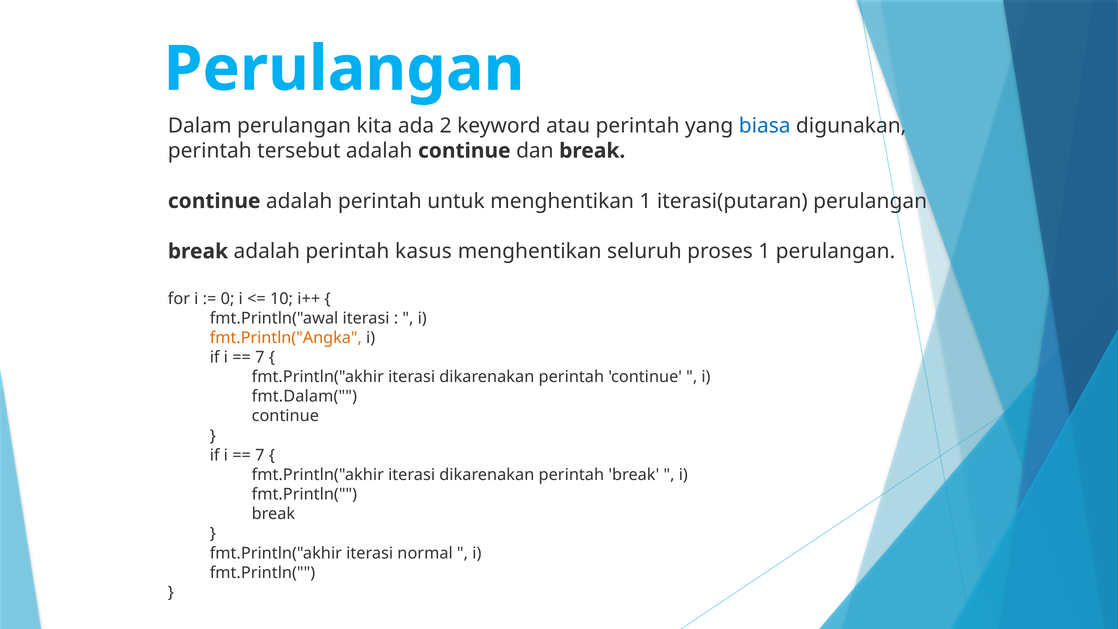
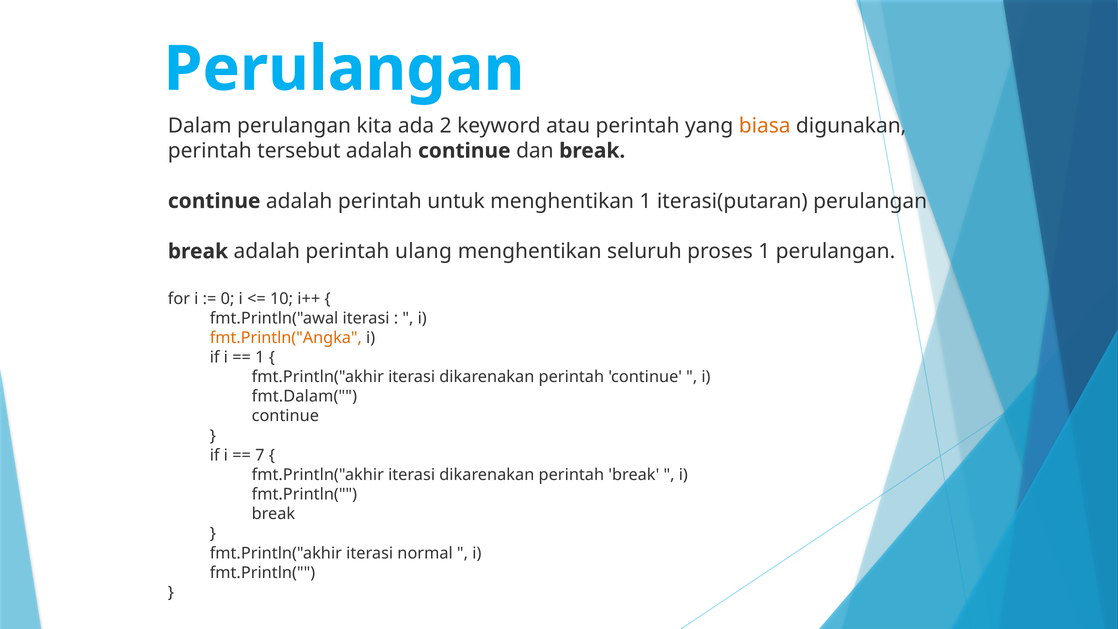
biasa colour: blue -> orange
kasus: kasus -> ulang
7 at (260, 357): 7 -> 1
